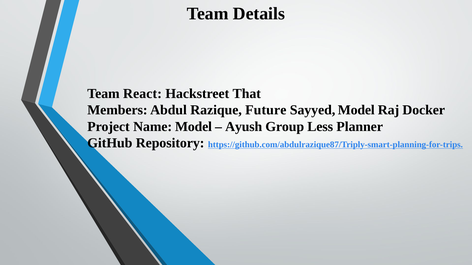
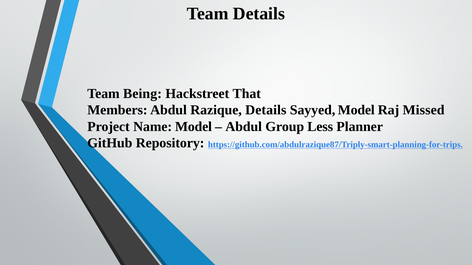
React: React -> Being
Razique Future: Future -> Details
Docker: Docker -> Missed
Ayush at (244, 127): Ayush -> Abdul
